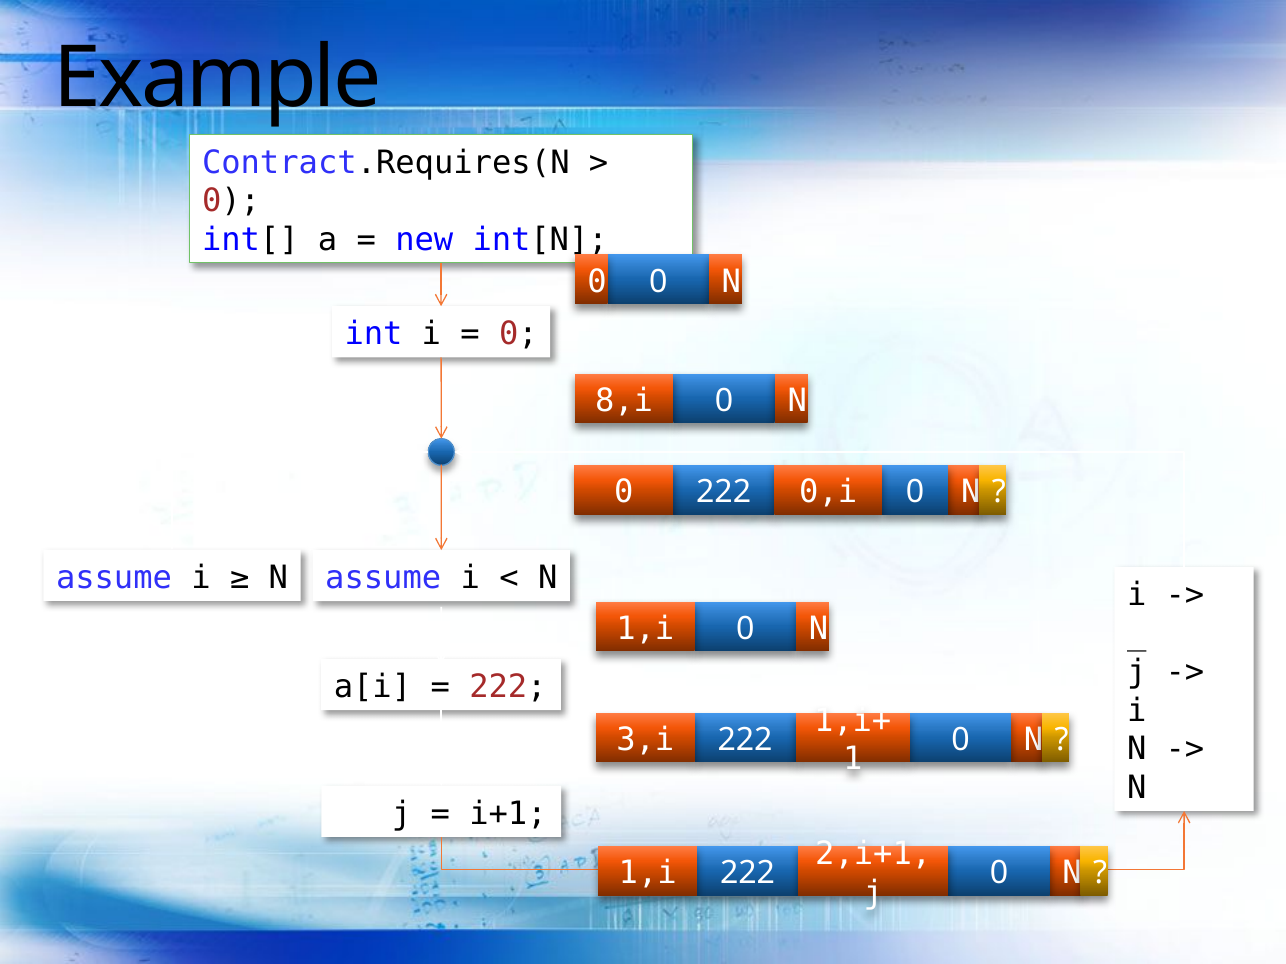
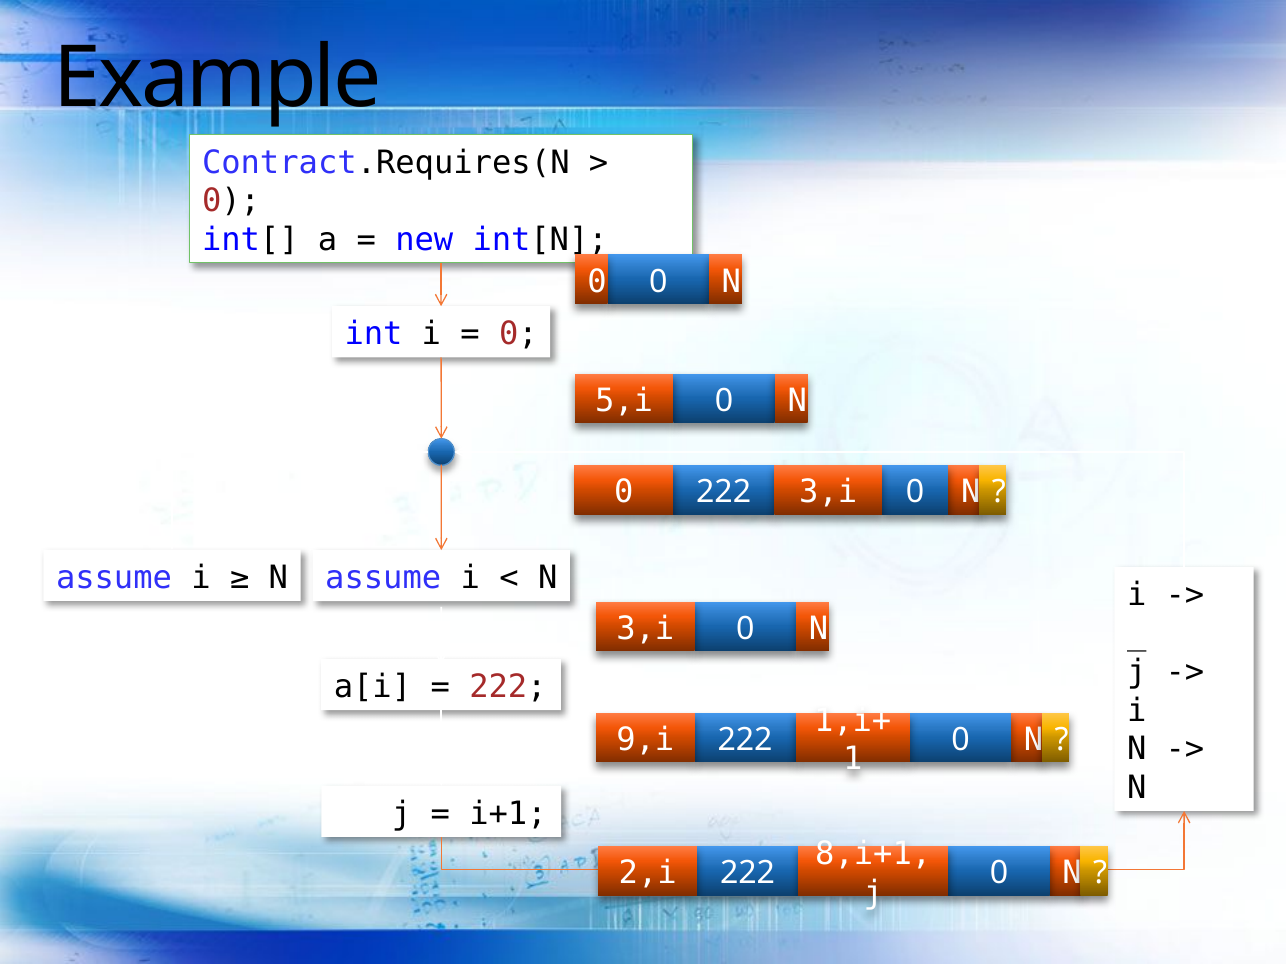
8,i: 8,i -> 5,i
0,i at (828, 493): 0,i -> 3,i
1,i at (645, 629): 1,i -> 3,i
3,i: 3,i -> 9,i
2,i+1: 2,i+1 -> 8,i+1
1,i at (648, 874): 1,i -> 2,i
